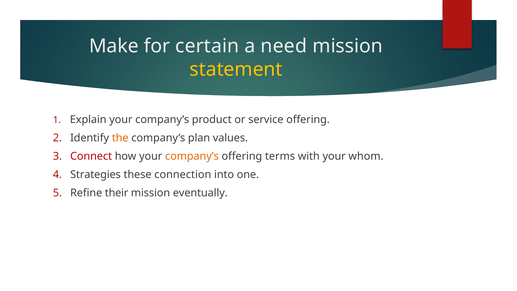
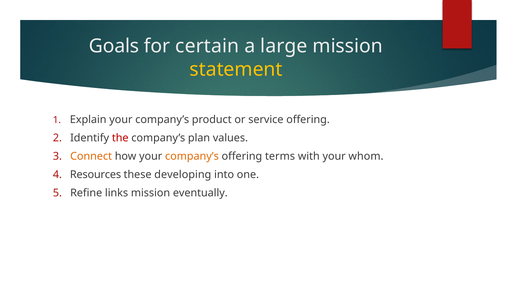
Make: Make -> Goals
need: need -> large
the colour: orange -> red
Connect colour: red -> orange
Strategies: Strategies -> Resources
connection: connection -> developing
their: their -> links
